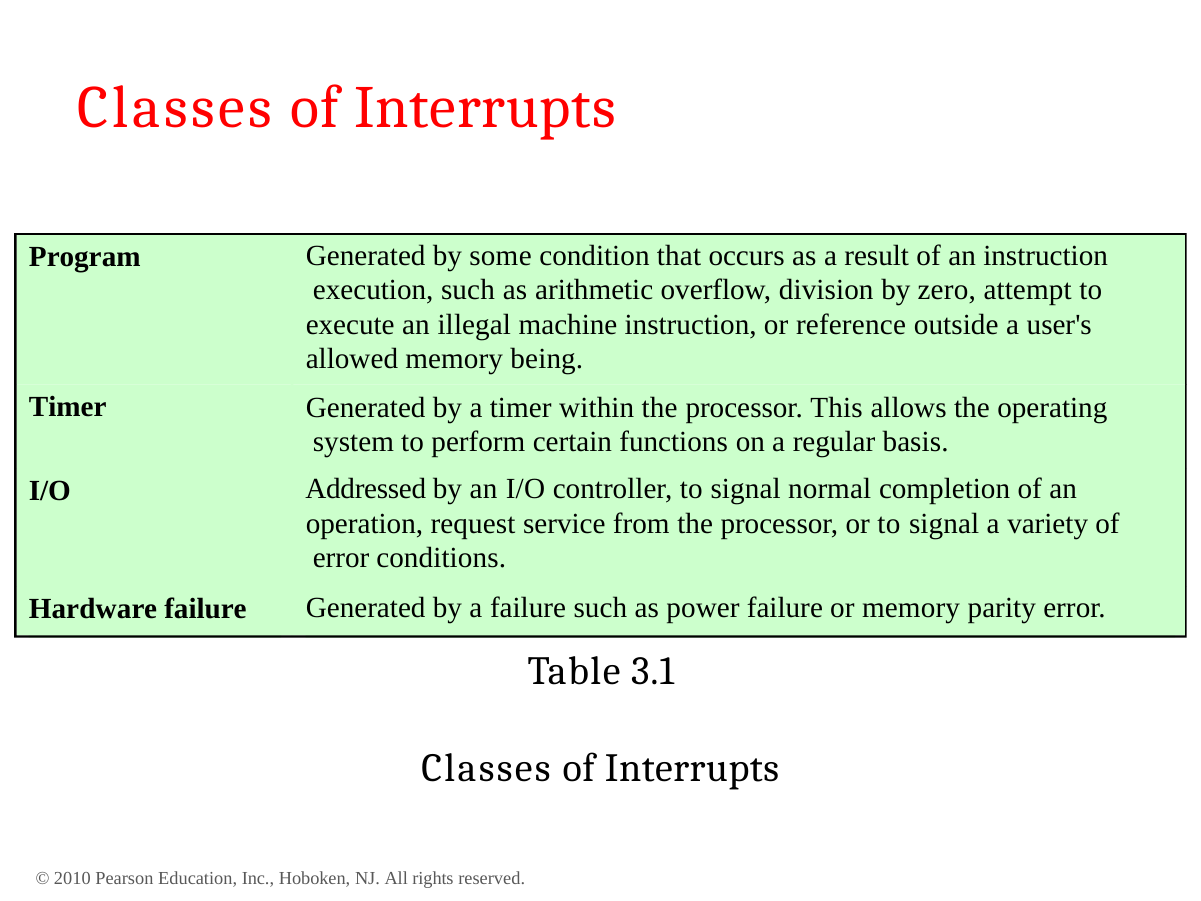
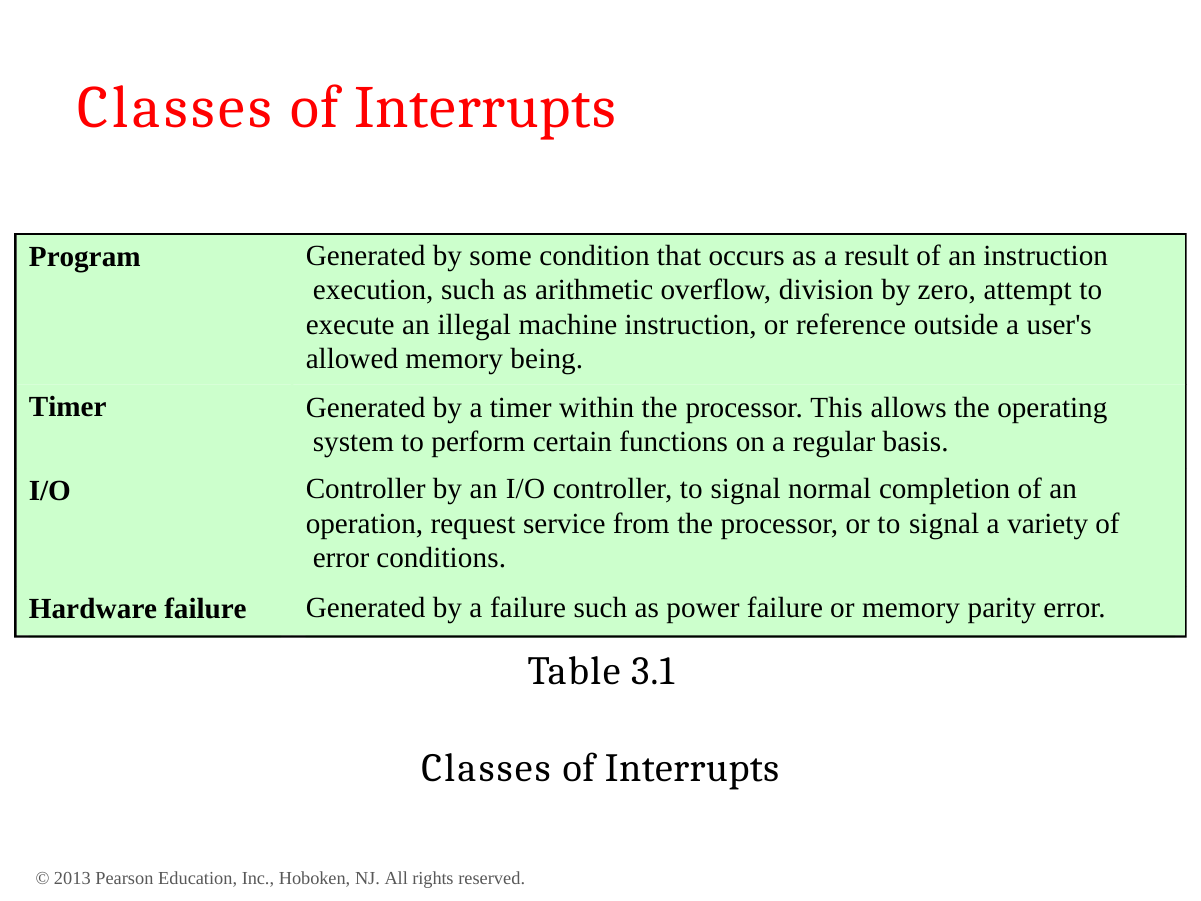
Addressed at (366, 489): Addressed -> Controller
2010: 2010 -> 2013
